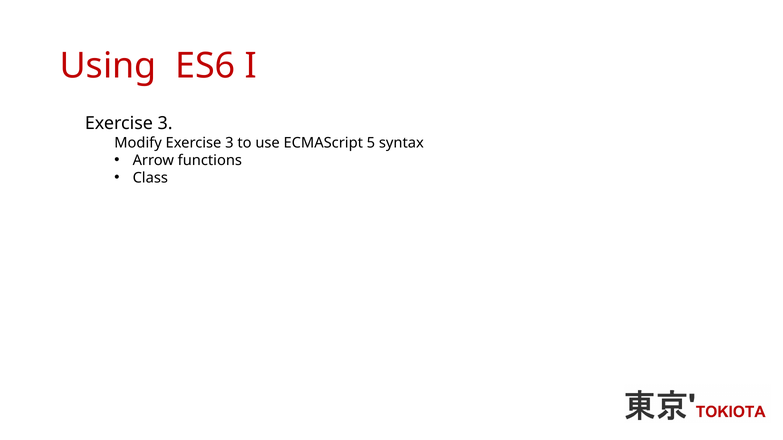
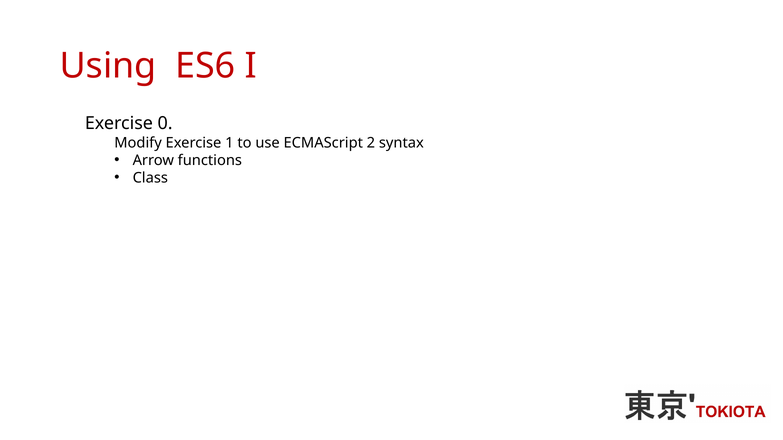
3 at (165, 123): 3 -> 0
Modify Exercise 3: 3 -> 1
5: 5 -> 2
